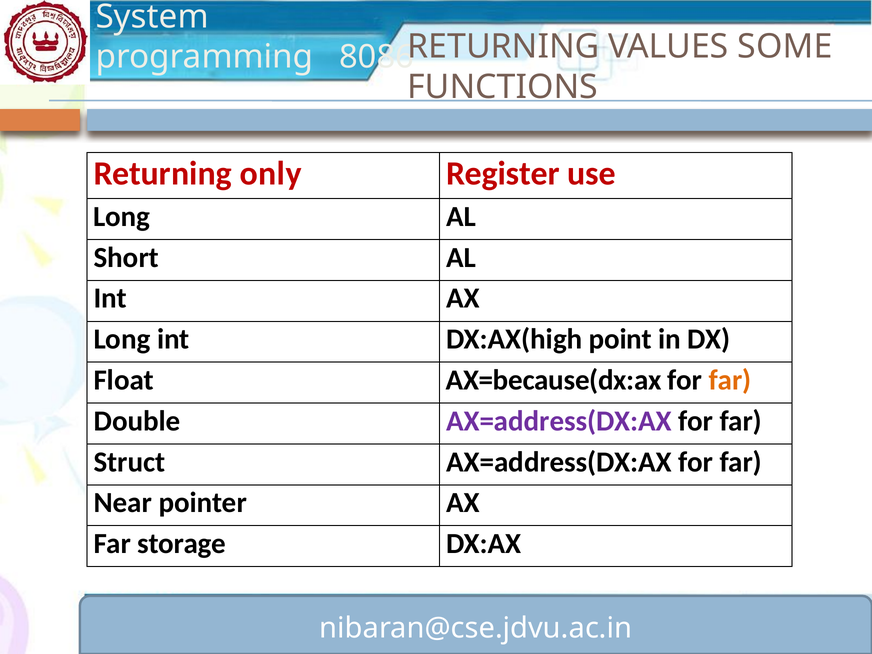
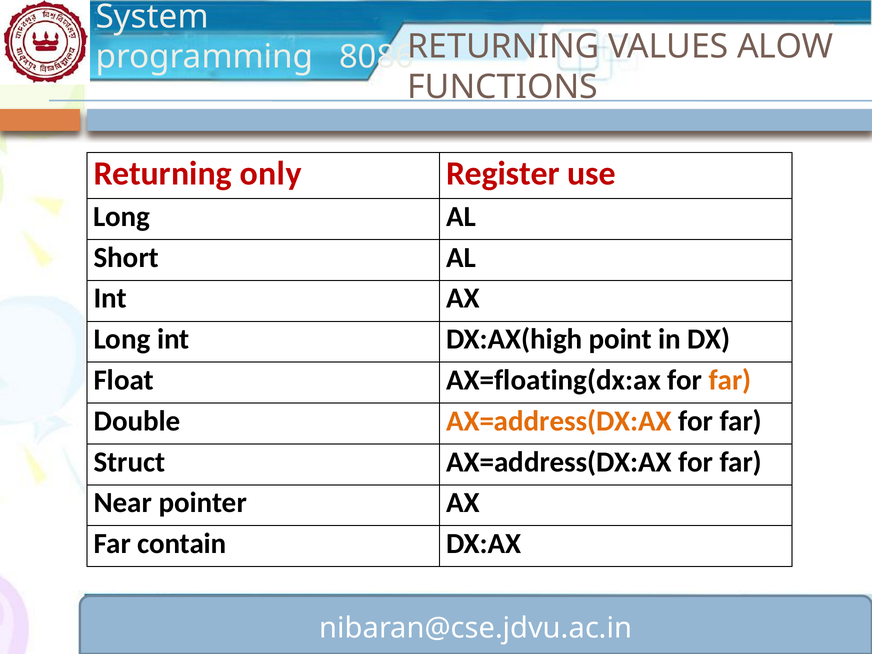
SOME: SOME -> ALOW
AX=because(dx:ax: AX=because(dx:ax -> AX=floating(dx:ax
AX=address(DX:AX at (559, 421) colour: purple -> orange
storage: storage -> contain
